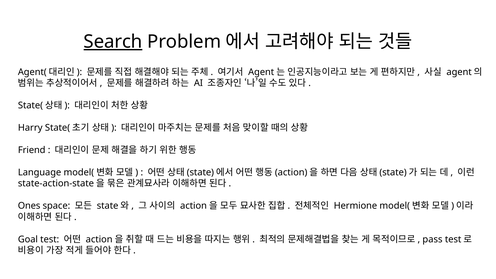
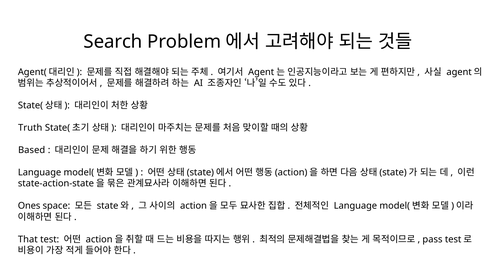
Search underline: present -> none
Harry: Harry -> Truth
Friend: Friend -> Based
Hermione at (355, 206): Hermione -> Language
Goal: Goal -> That
